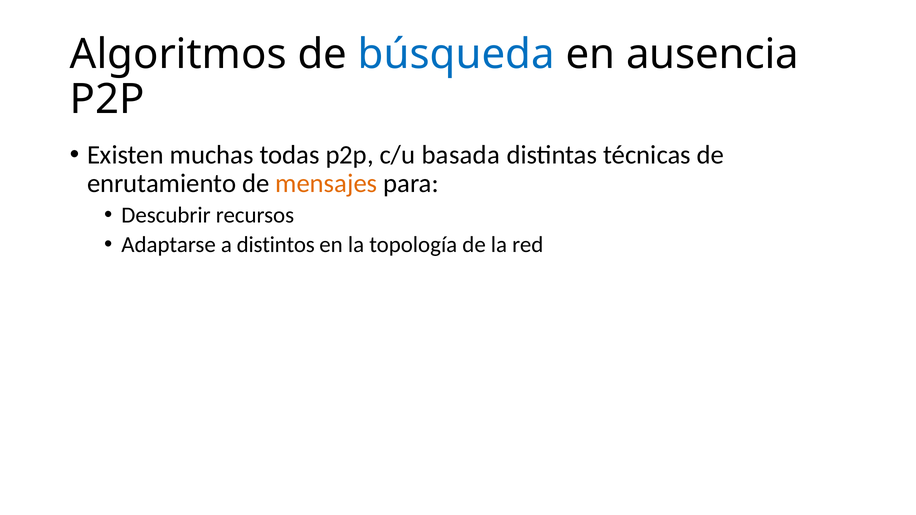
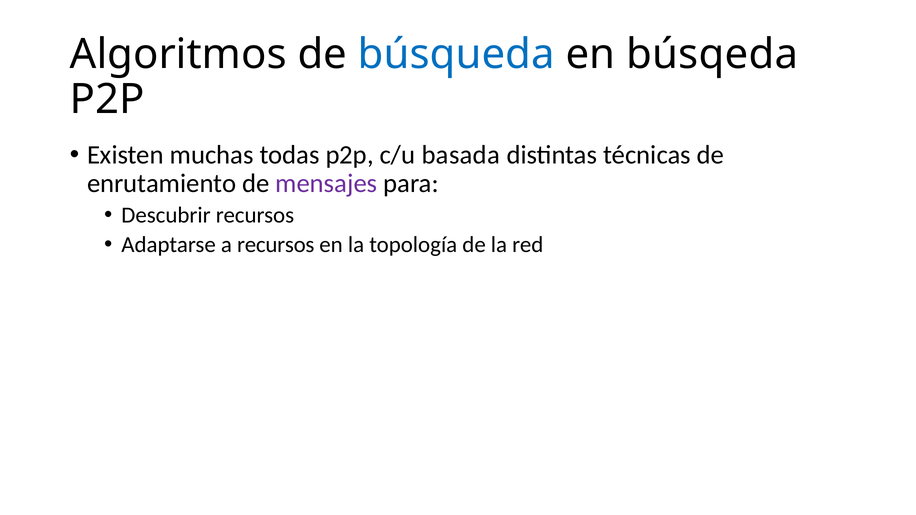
ausencia: ausencia -> búsqeda
mensajes colour: orange -> purple
a distintos: distintos -> recursos
